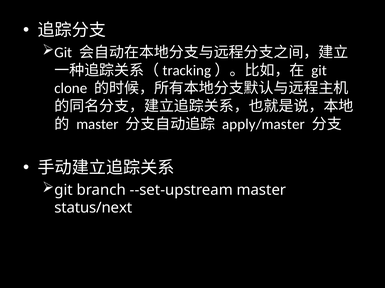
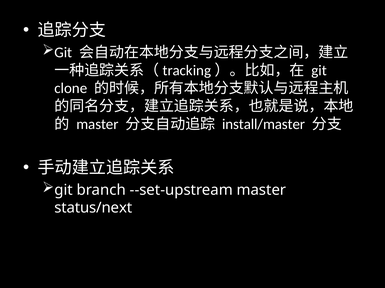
apply/master: apply/master -> install/master
